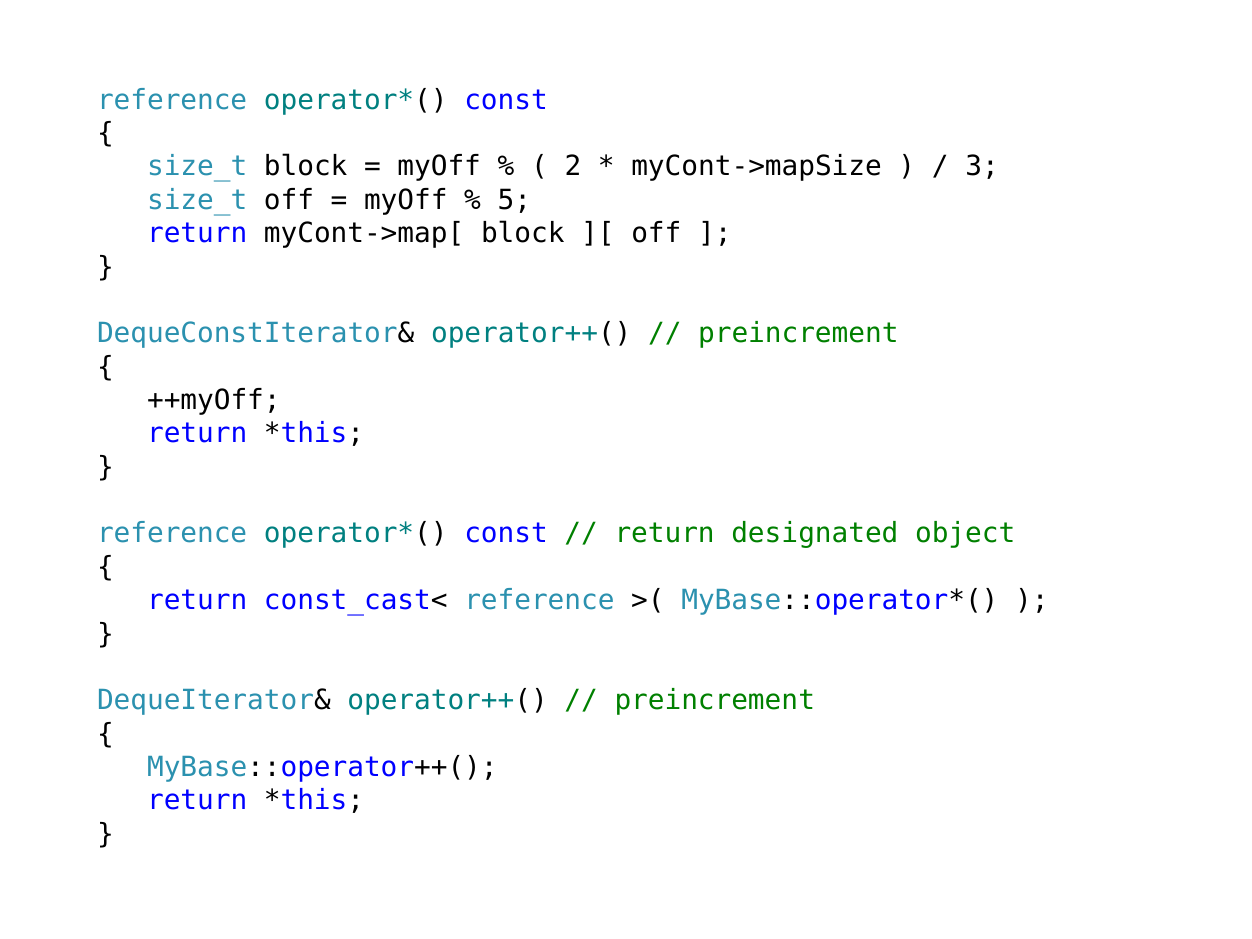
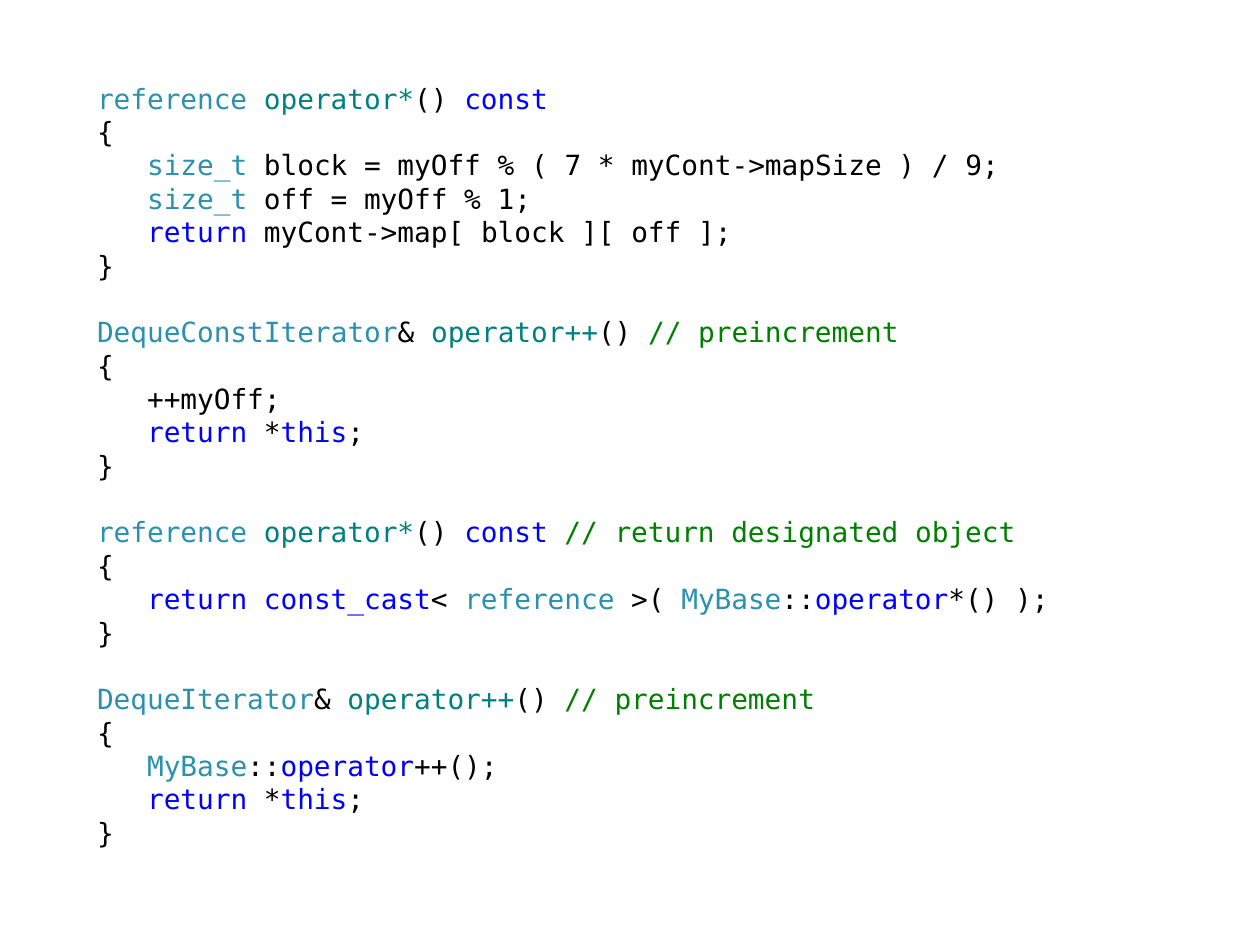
2: 2 -> 7
3: 3 -> 9
5: 5 -> 1
